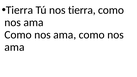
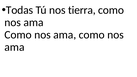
Tierra at (19, 10): Tierra -> Todas
